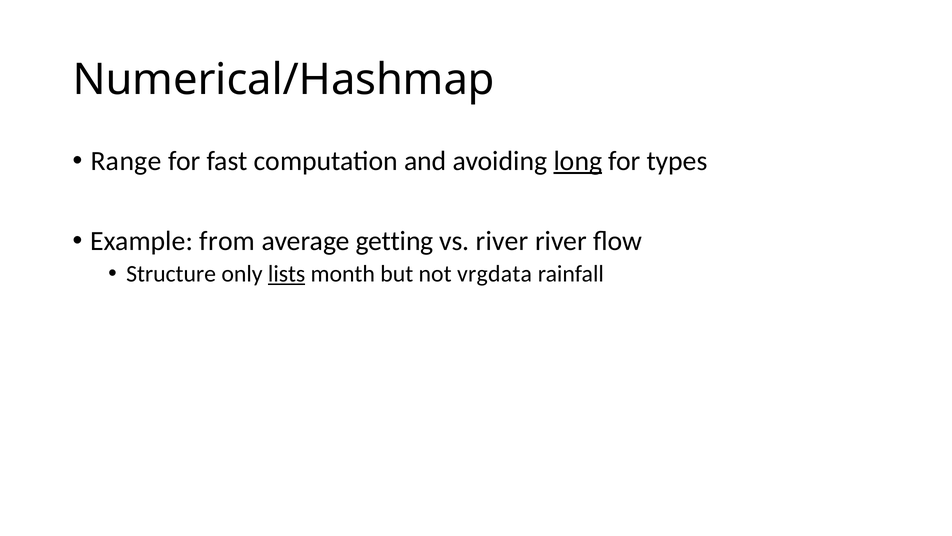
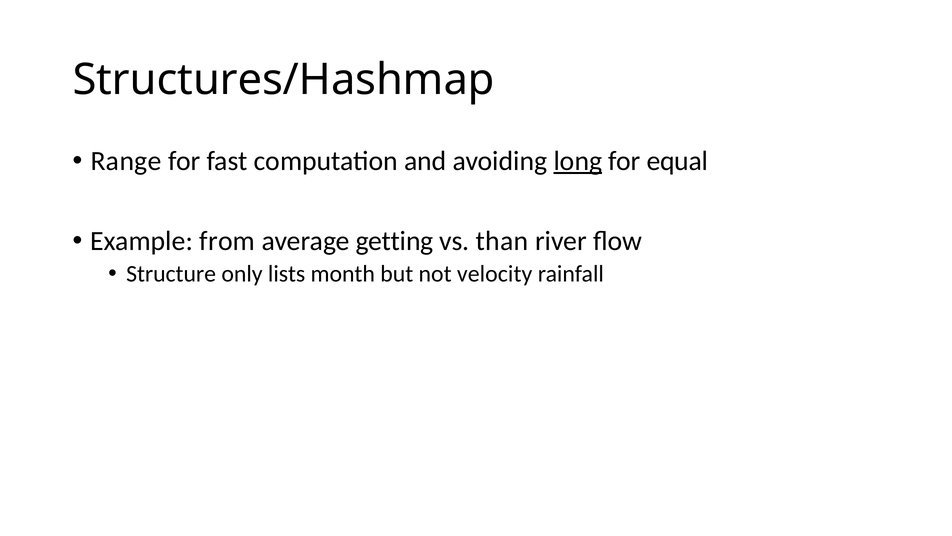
Numerical/Hashmap: Numerical/Hashmap -> Structures/Hashmap
types: types -> equal
vs river: river -> than
lists underline: present -> none
vrgdata: vrgdata -> velocity
